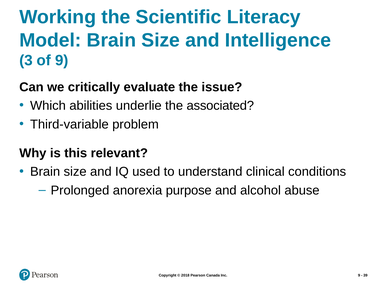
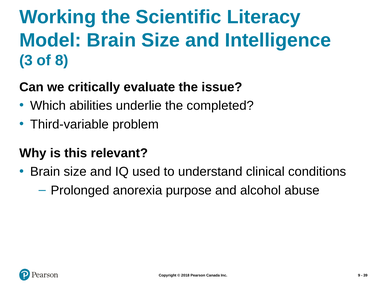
of 9: 9 -> 8
associated: associated -> completed
